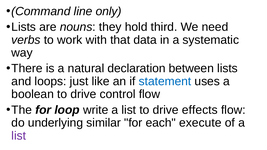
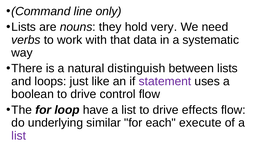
third: third -> very
declaration: declaration -> distinguish
statement colour: blue -> purple
write: write -> have
